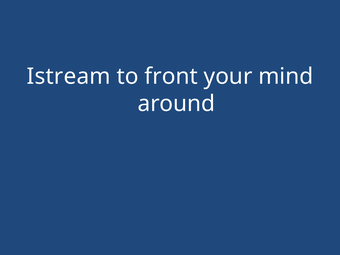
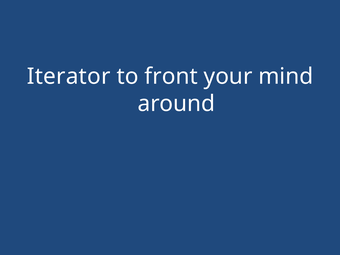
Istream: Istream -> Iterator
